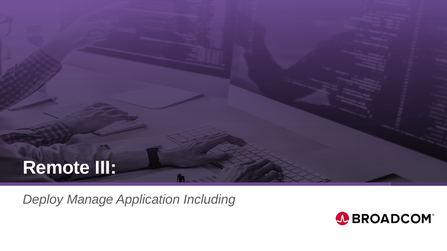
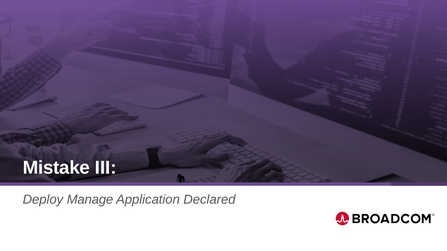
Remote: Remote -> Mistake
Including: Including -> Declared
